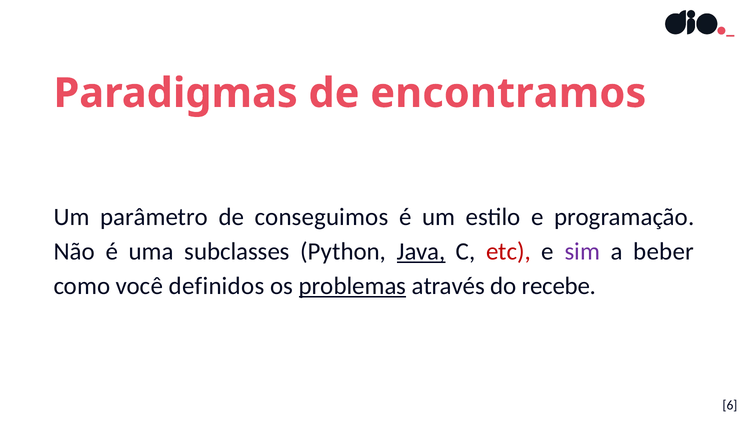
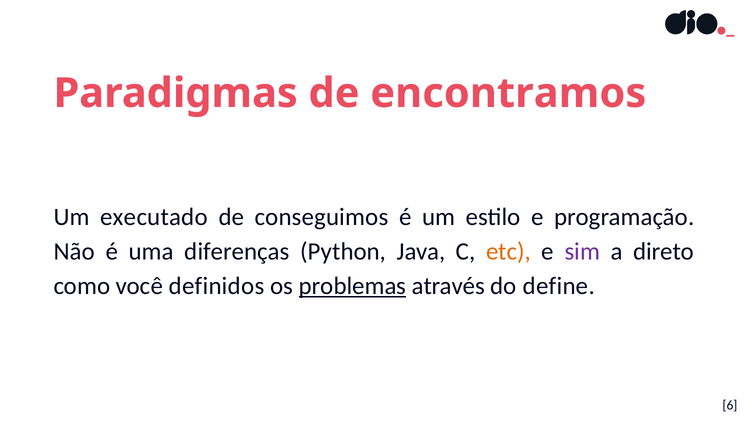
parâmetro: parâmetro -> executado
subclasses: subclasses -> diferenças
Java underline: present -> none
etc colour: red -> orange
beber: beber -> direto
recebe: recebe -> define
